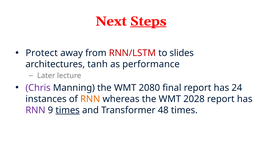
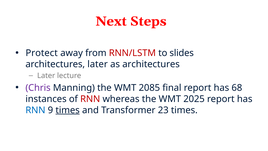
Steps underline: present -> none
architectures tanh: tanh -> later
as performance: performance -> architectures
2080: 2080 -> 2085
24: 24 -> 68
RNN at (90, 99) colour: orange -> red
2028: 2028 -> 2025
RNN at (35, 110) colour: purple -> blue
48: 48 -> 23
